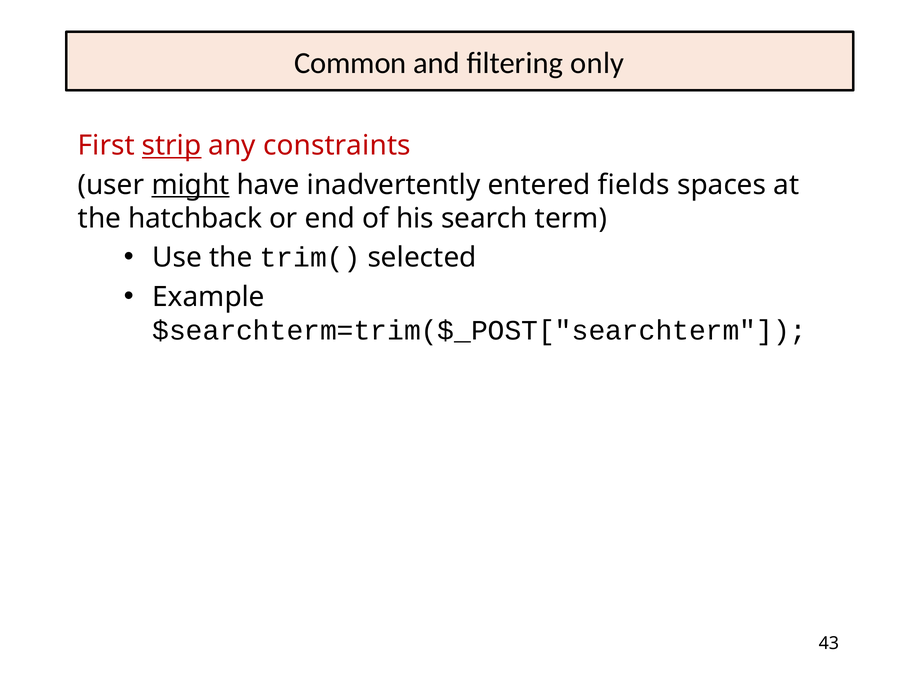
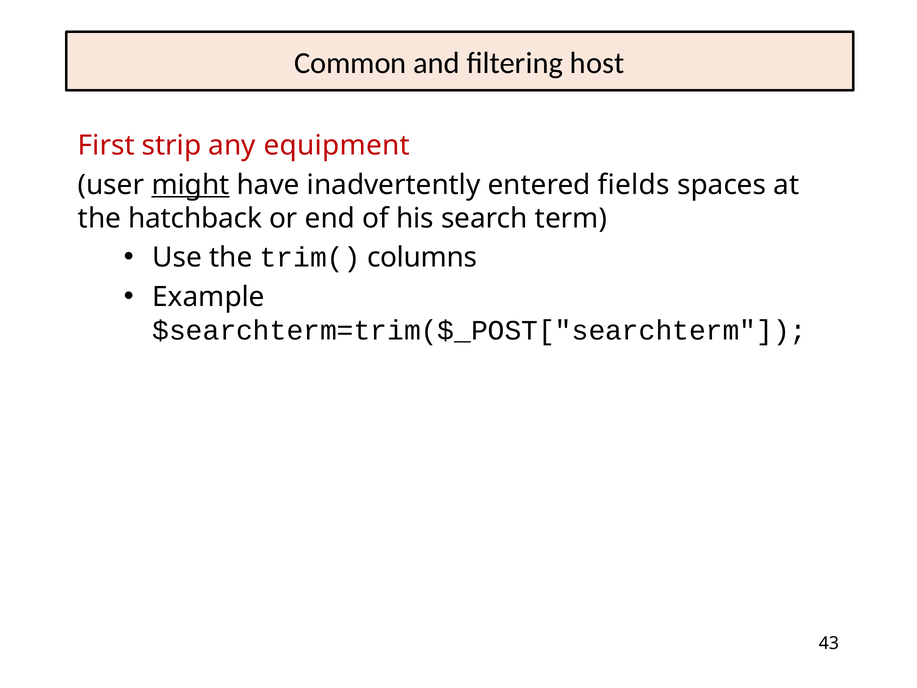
only: only -> host
strip underline: present -> none
constraints: constraints -> equipment
selected: selected -> columns
